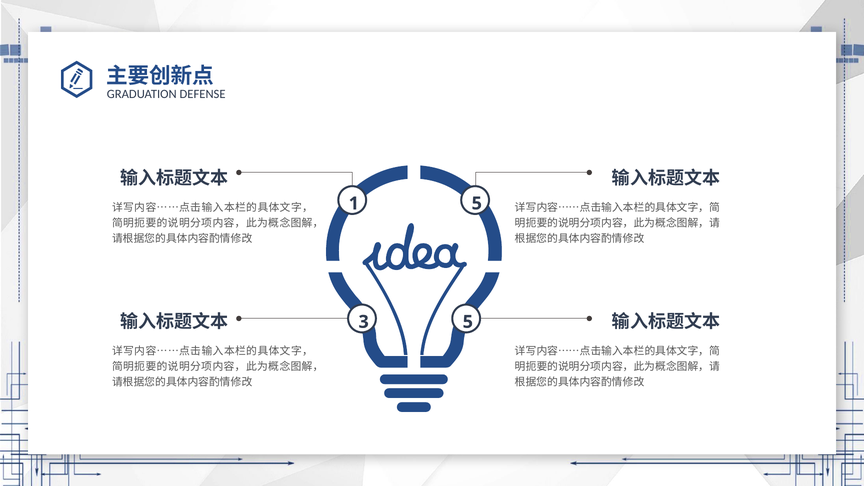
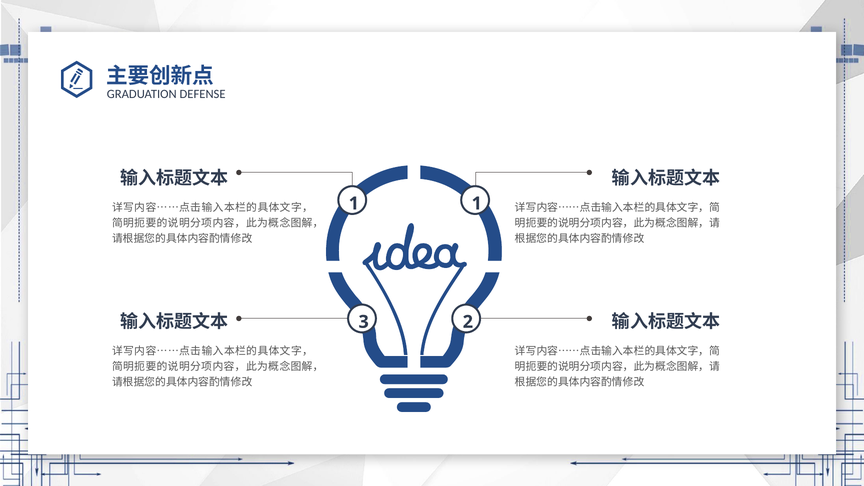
1 5: 5 -> 1
3 5: 5 -> 2
